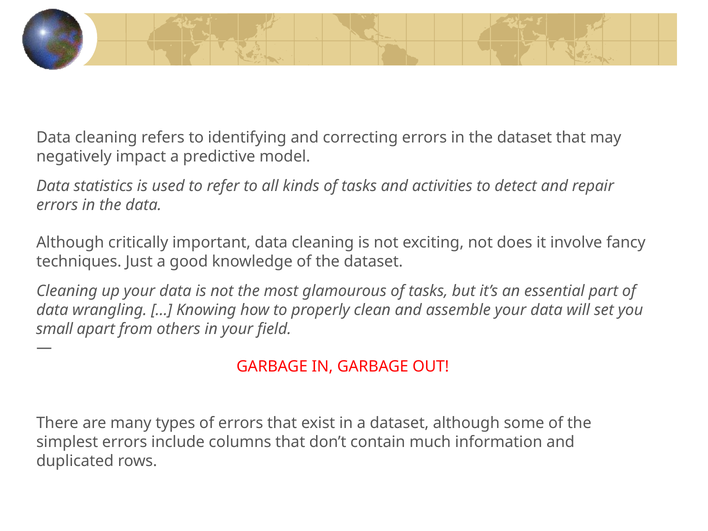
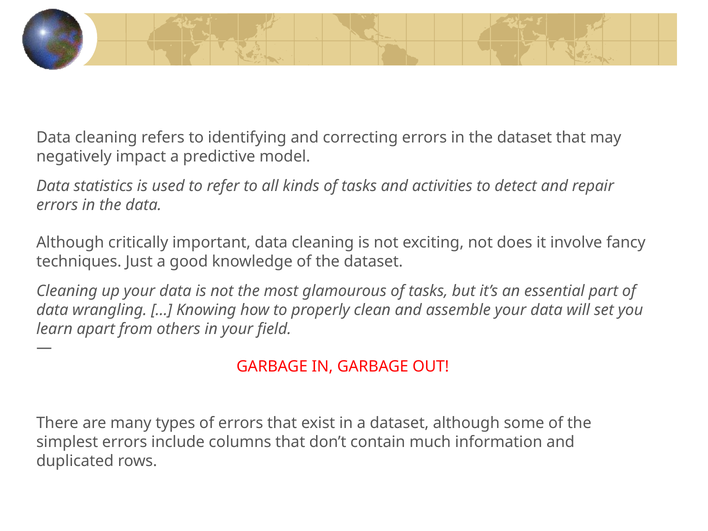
small: small -> learn
